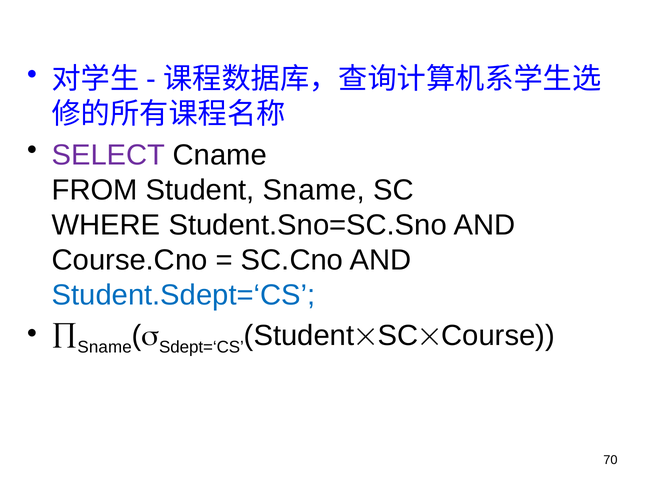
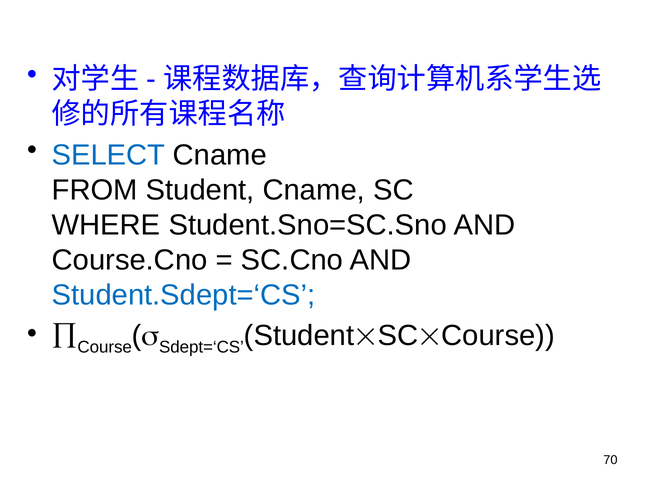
SELECT colour: purple -> blue
Student Sname: Sname -> Cname
Sname at (105, 348): Sname -> Course
